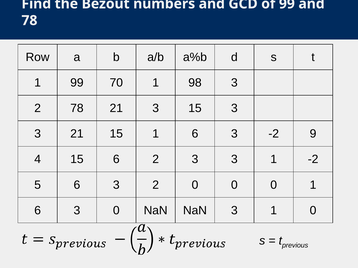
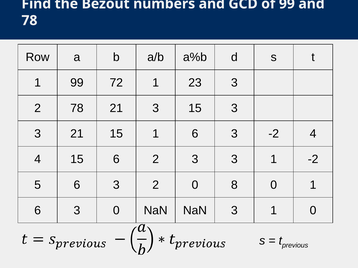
70: 70 -> 72
98: 98 -> 23
-2 9: 9 -> 4
2 0 0: 0 -> 8
